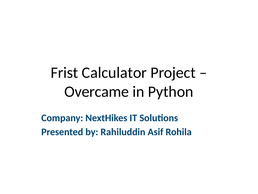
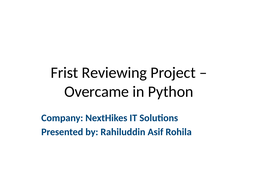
Calculator: Calculator -> Reviewing
